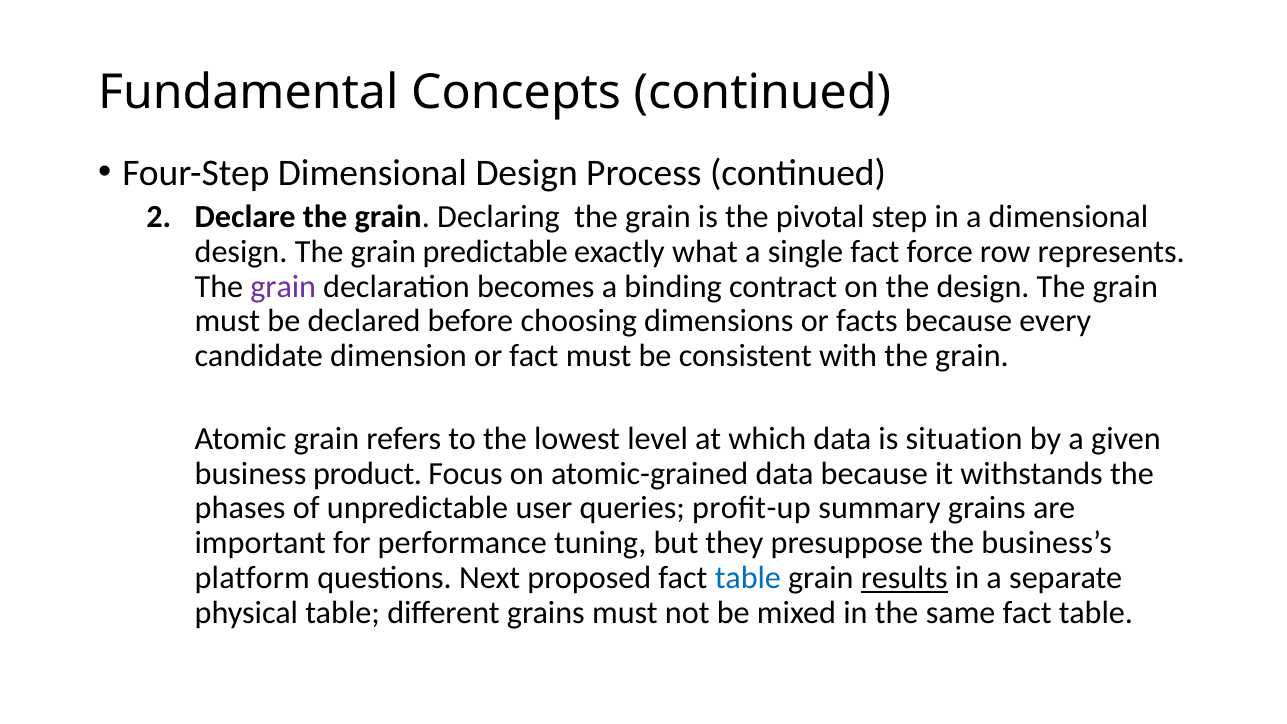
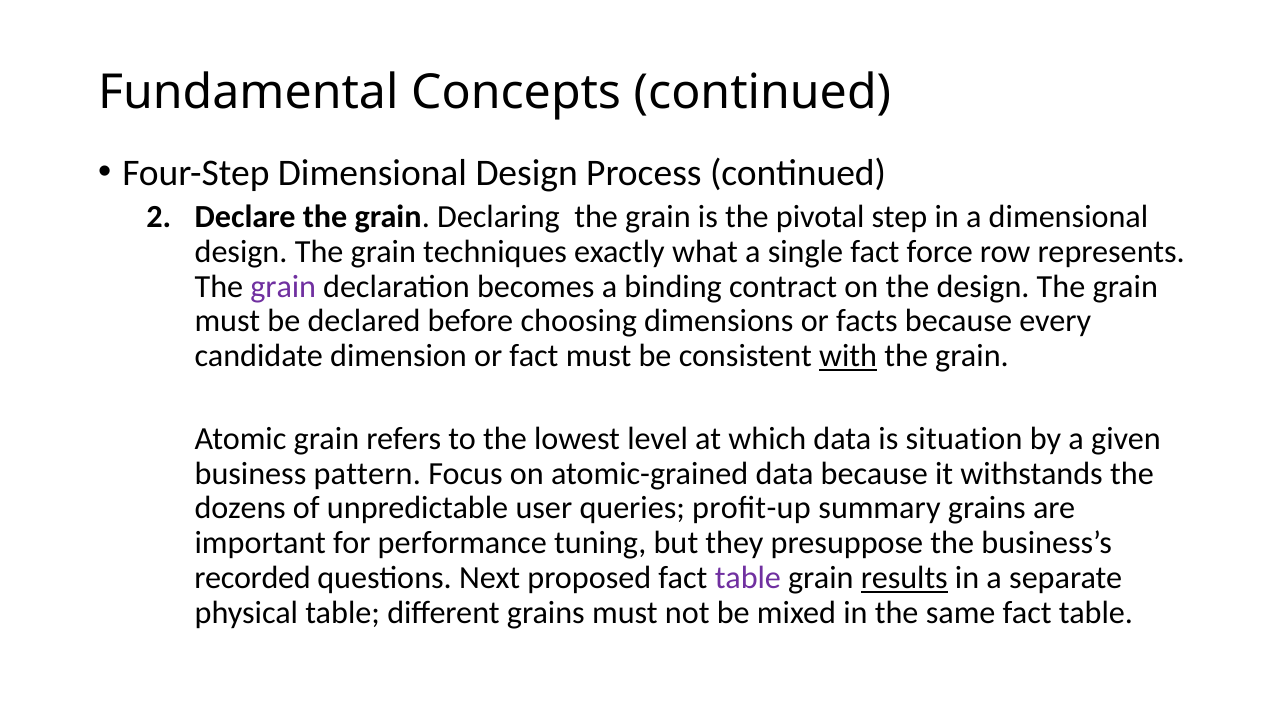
predictable: predictable -> techniques
with underline: none -> present
product: product -> pattern
phases: phases -> dozens
platform: platform -> recorded
table at (748, 578) colour: blue -> purple
